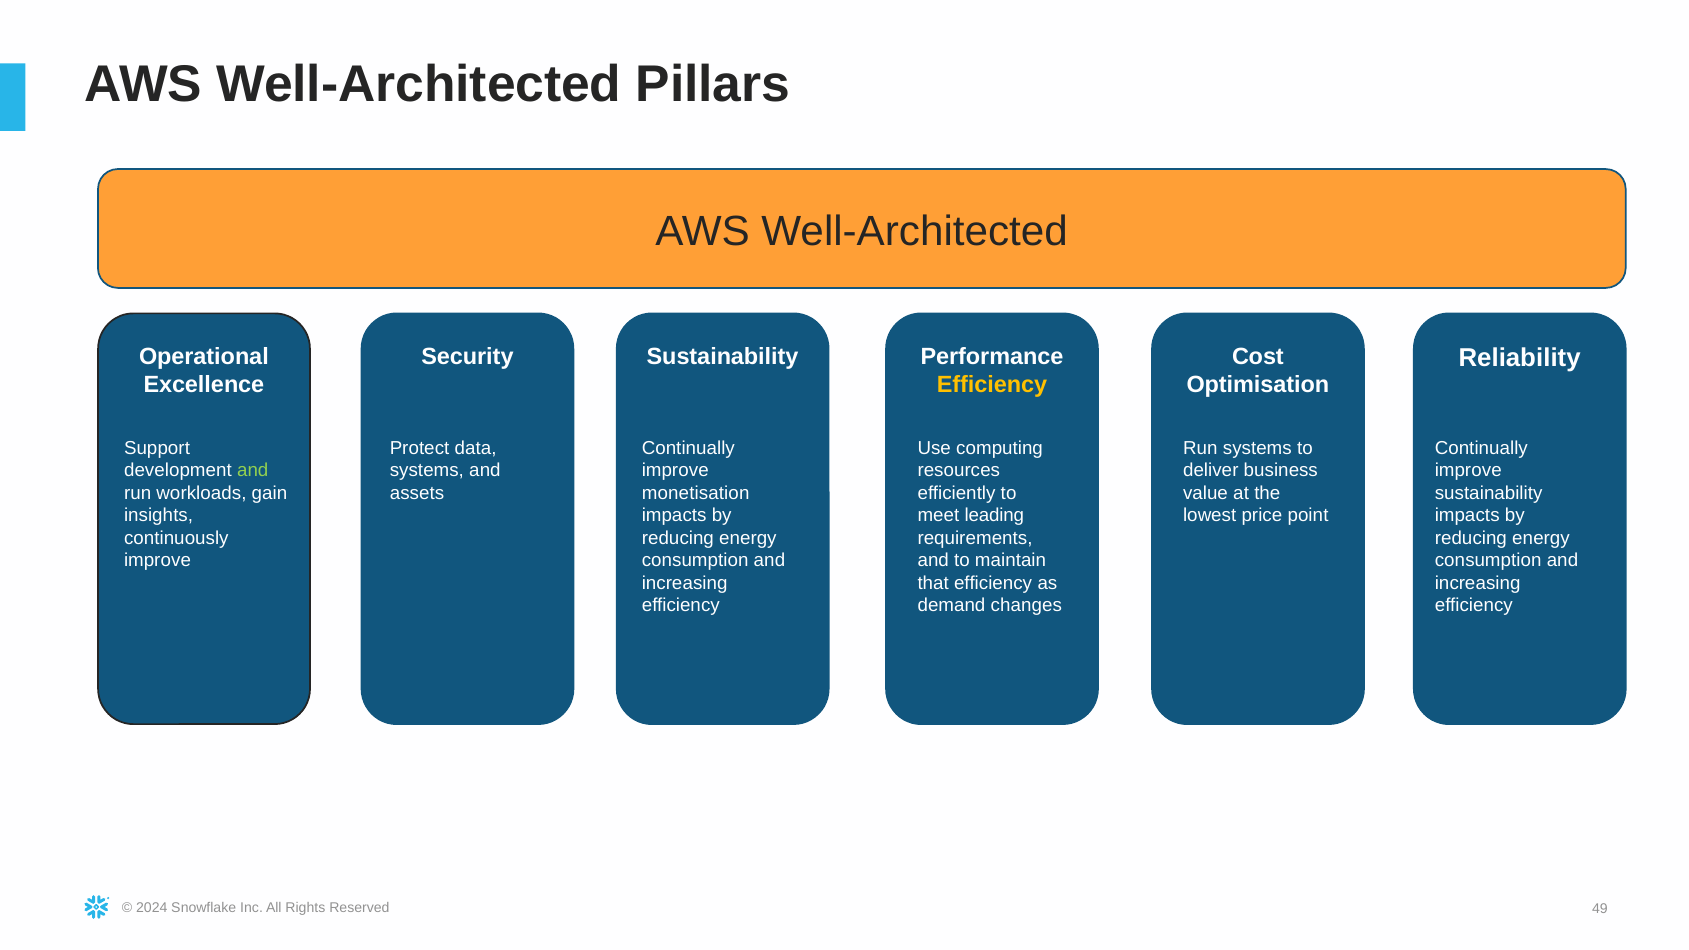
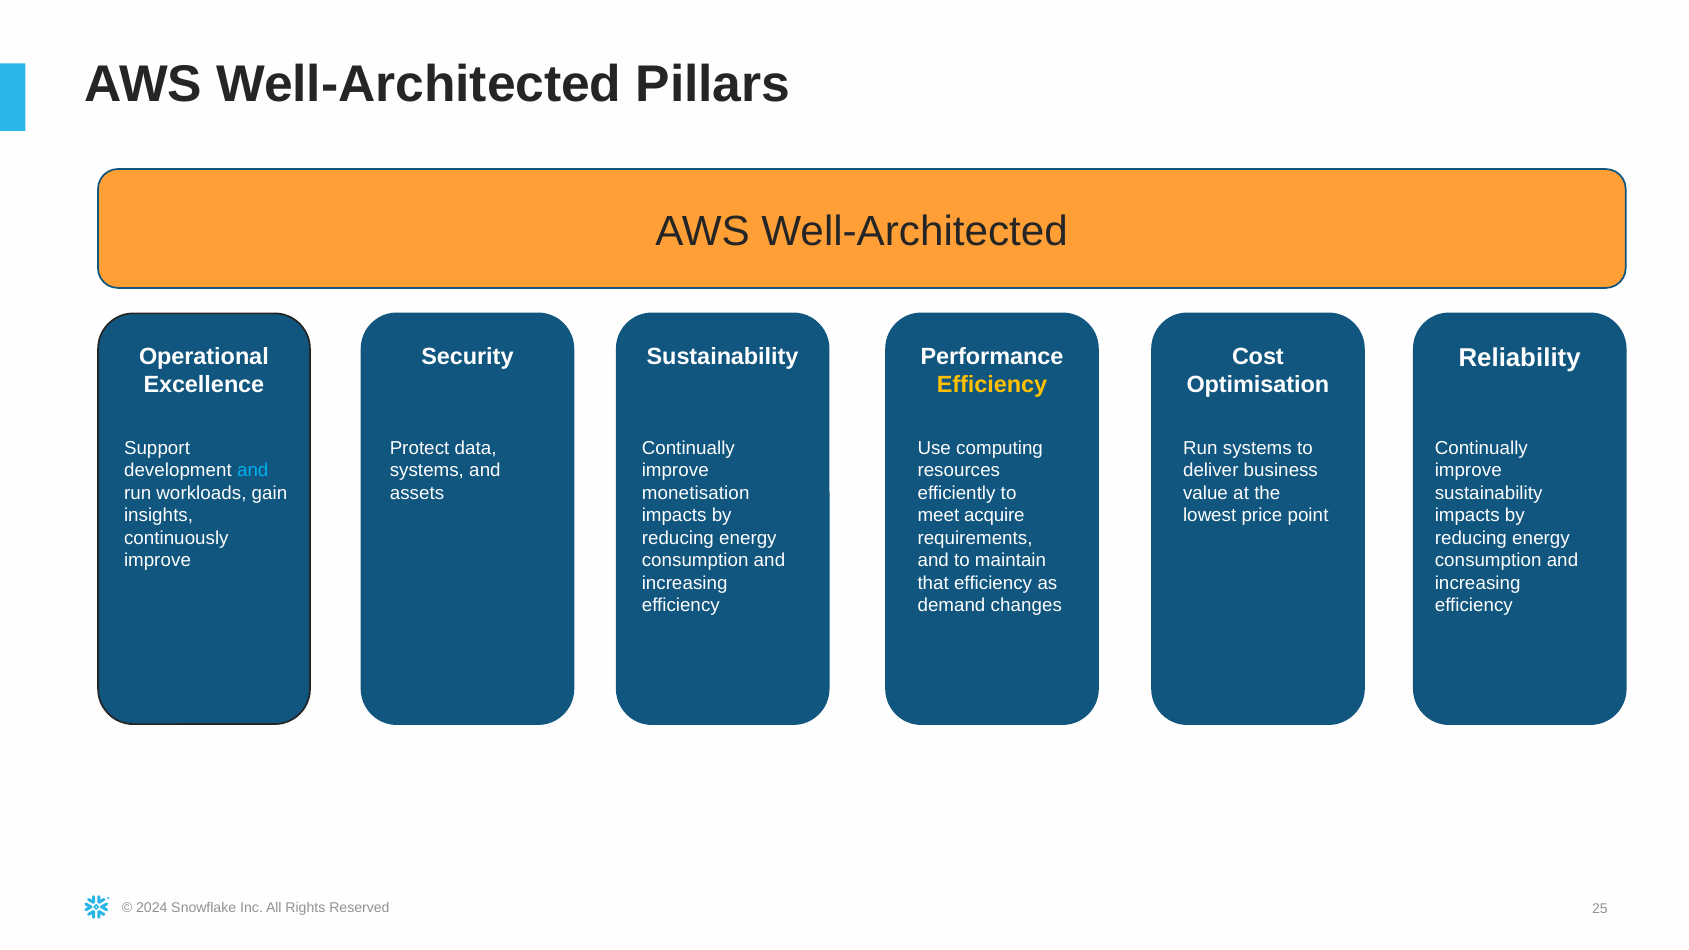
and at (253, 471) colour: light green -> light blue
leading: leading -> acquire
49: 49 -> 25
